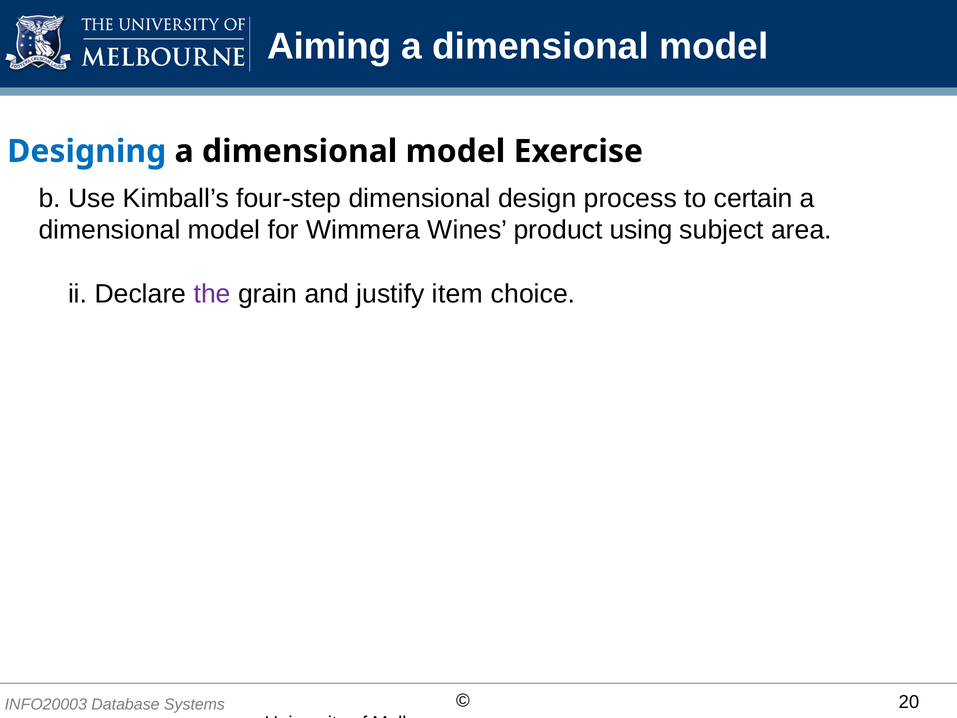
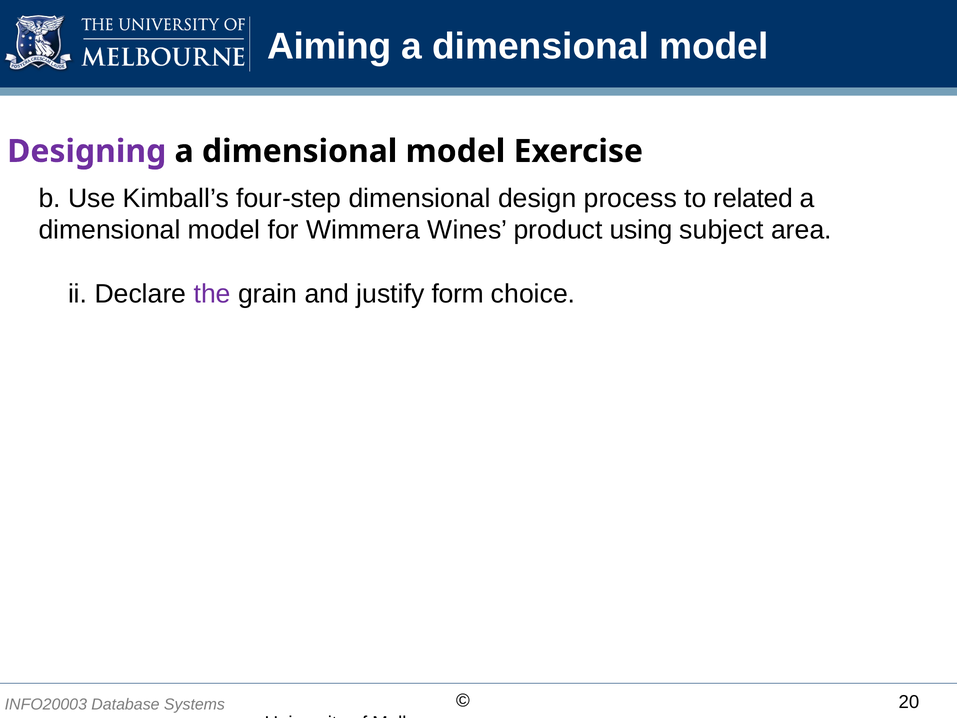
Designing colour: blue -> purple
certain: certain -> related
item: item -> form
